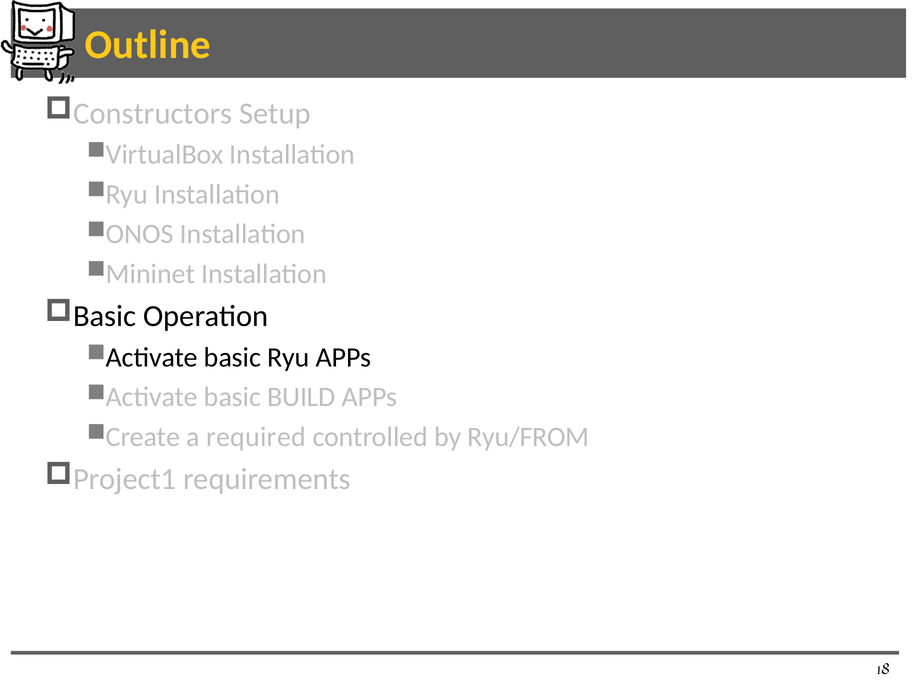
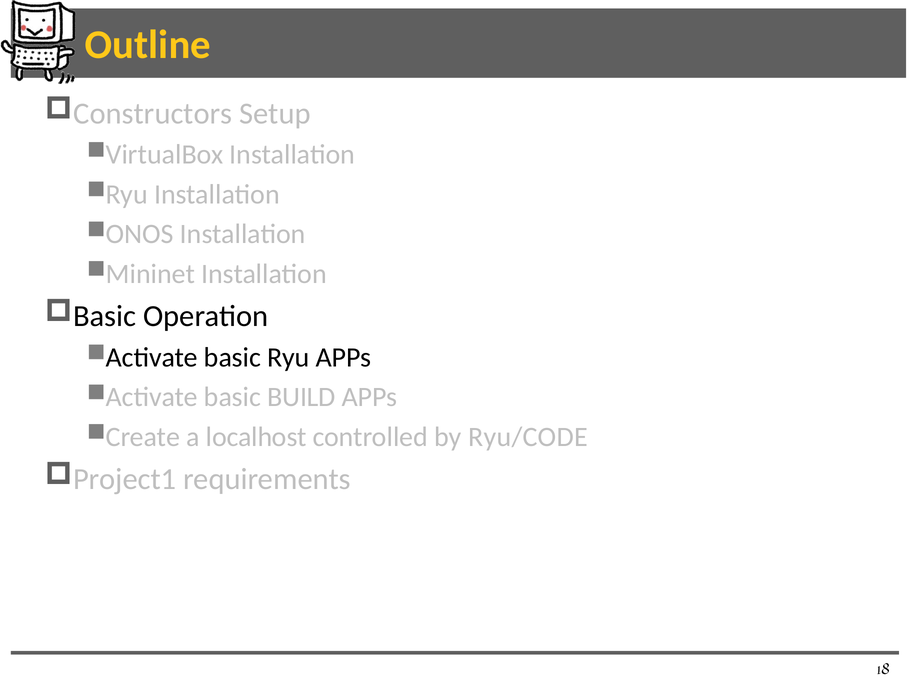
required: required -> localhost
Ryu/FROM: Ryu/FROM -> Ryu/CODE
